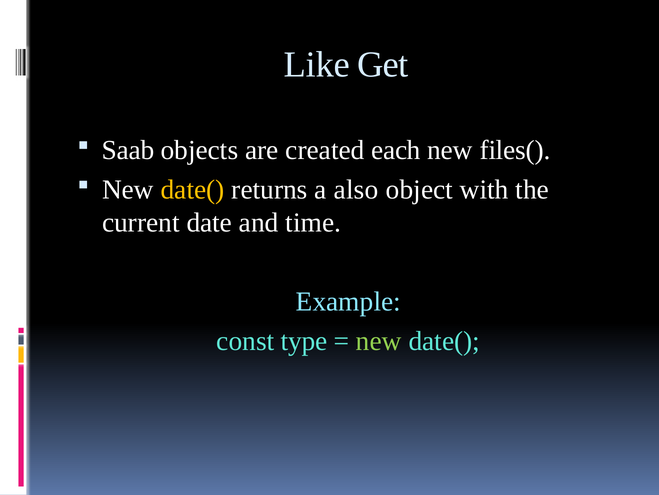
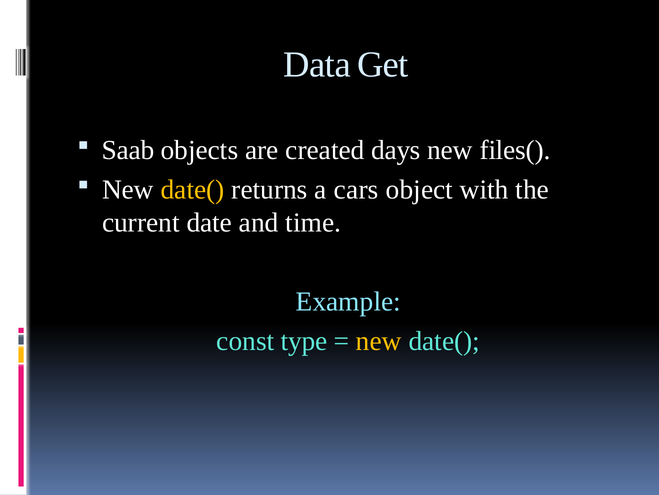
Like: Like -> Data
each: each -> days
also: also -> cars
new at (379, 341) colour: light green -> yellow
